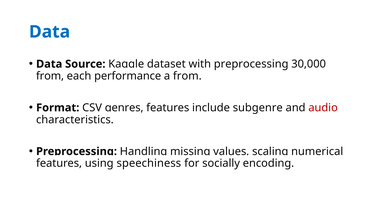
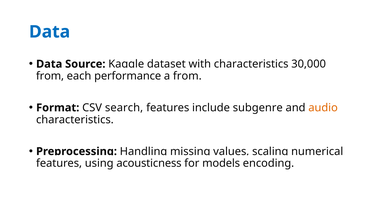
preprocessing at (251, 64): preprocessing -> characteristics
genres: genres -> search
audio colour: red -> orange
speechiness: speechiness -> acousticness
socially: socially -> models
